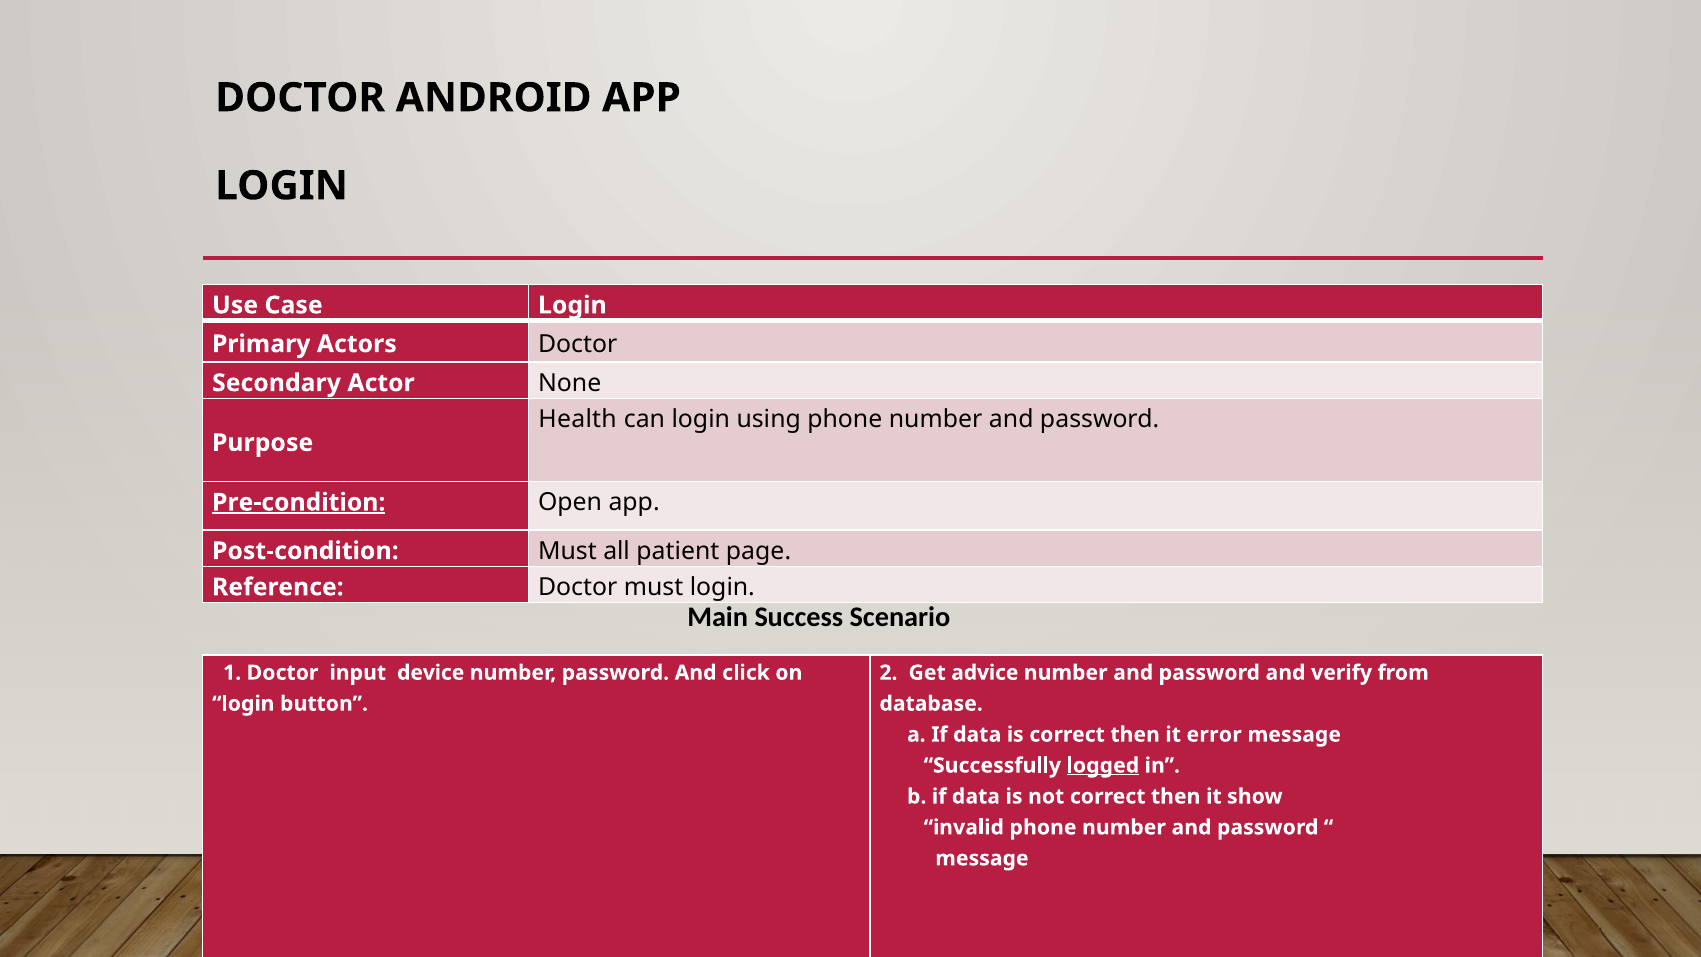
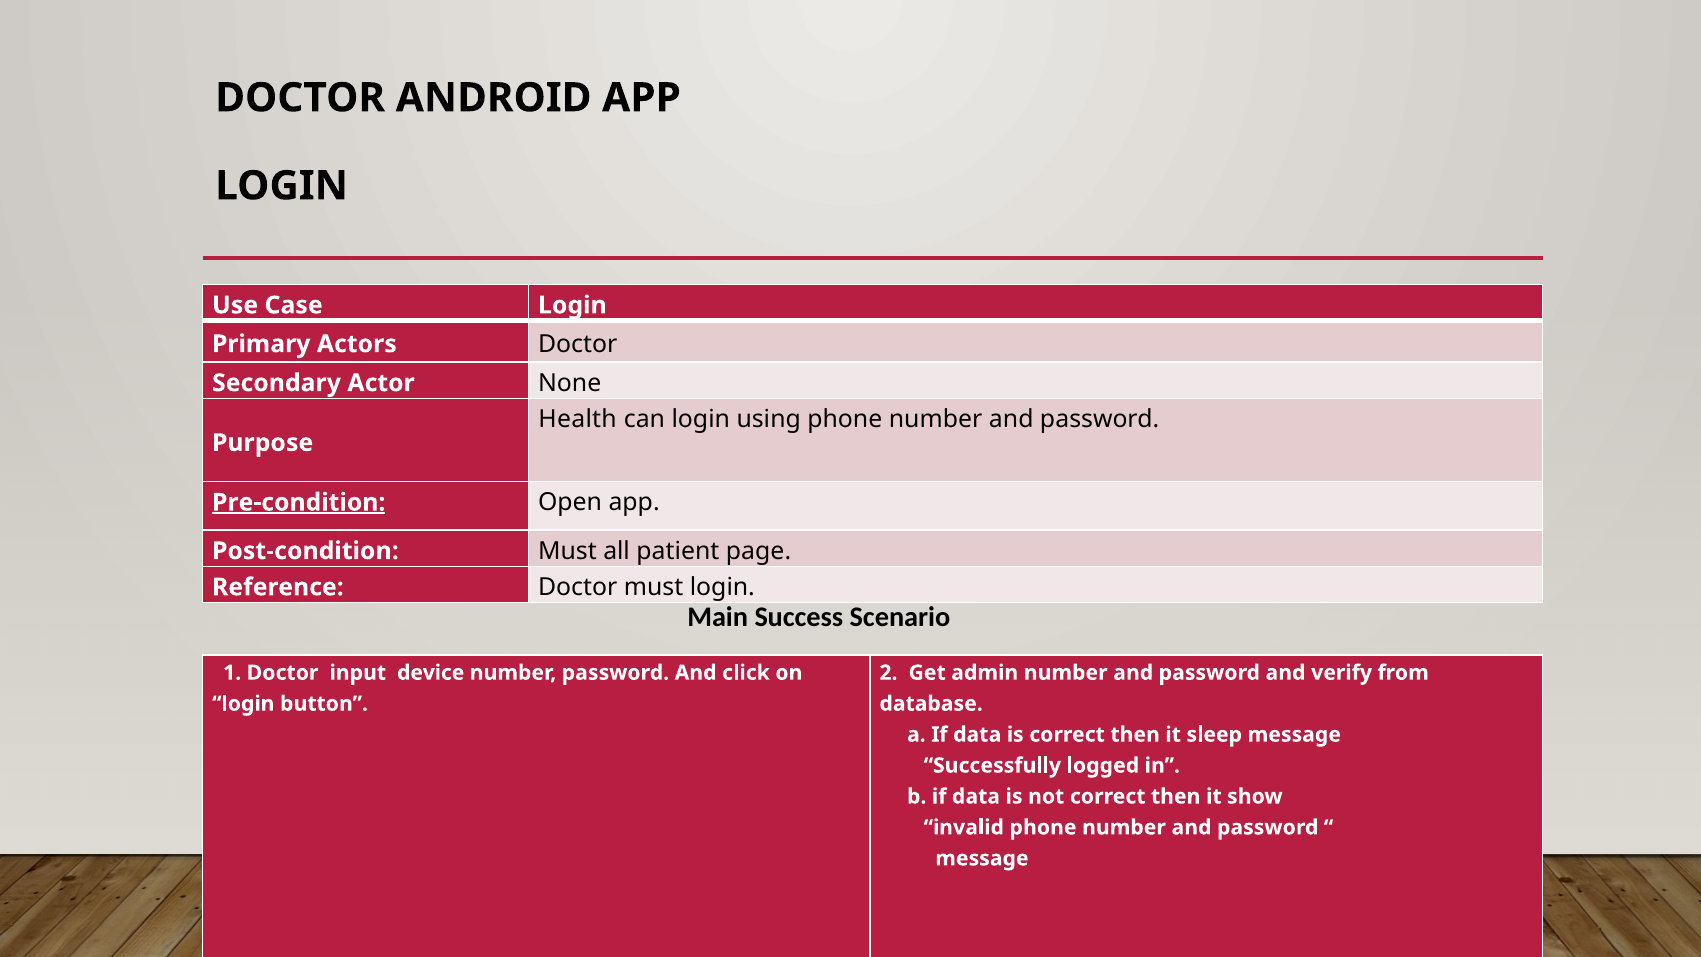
advice: advice -> admin
error: error -> sleep
logged underline: present -> none
